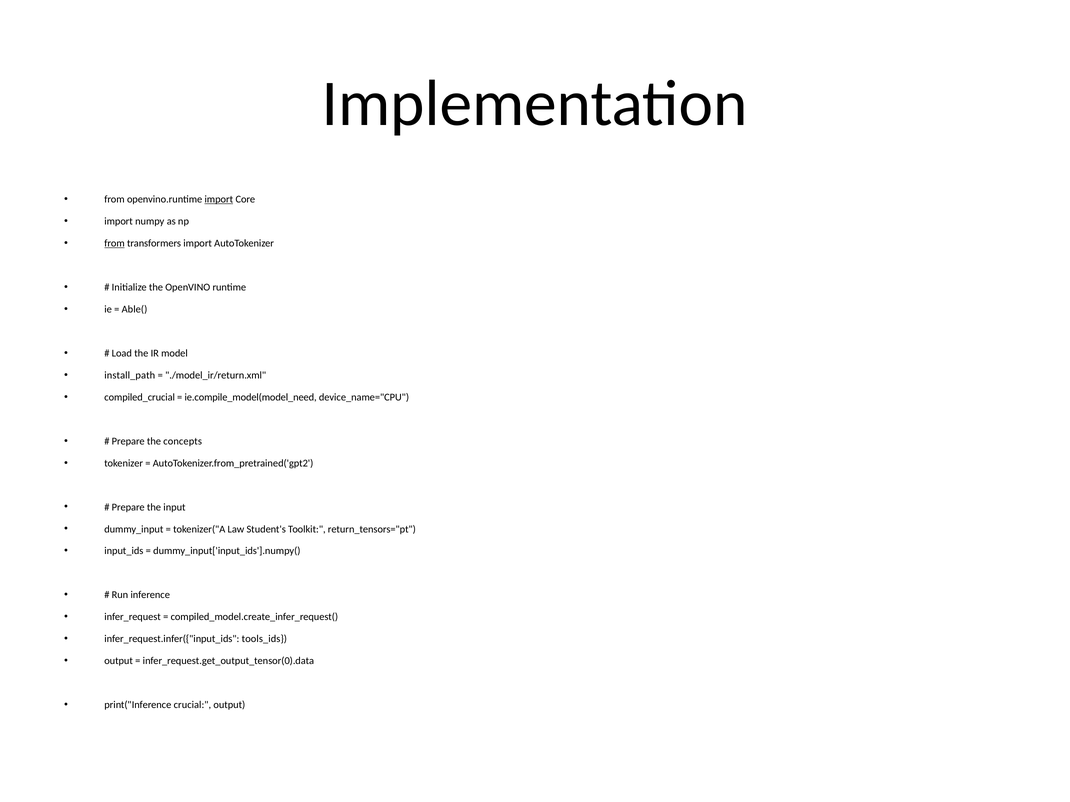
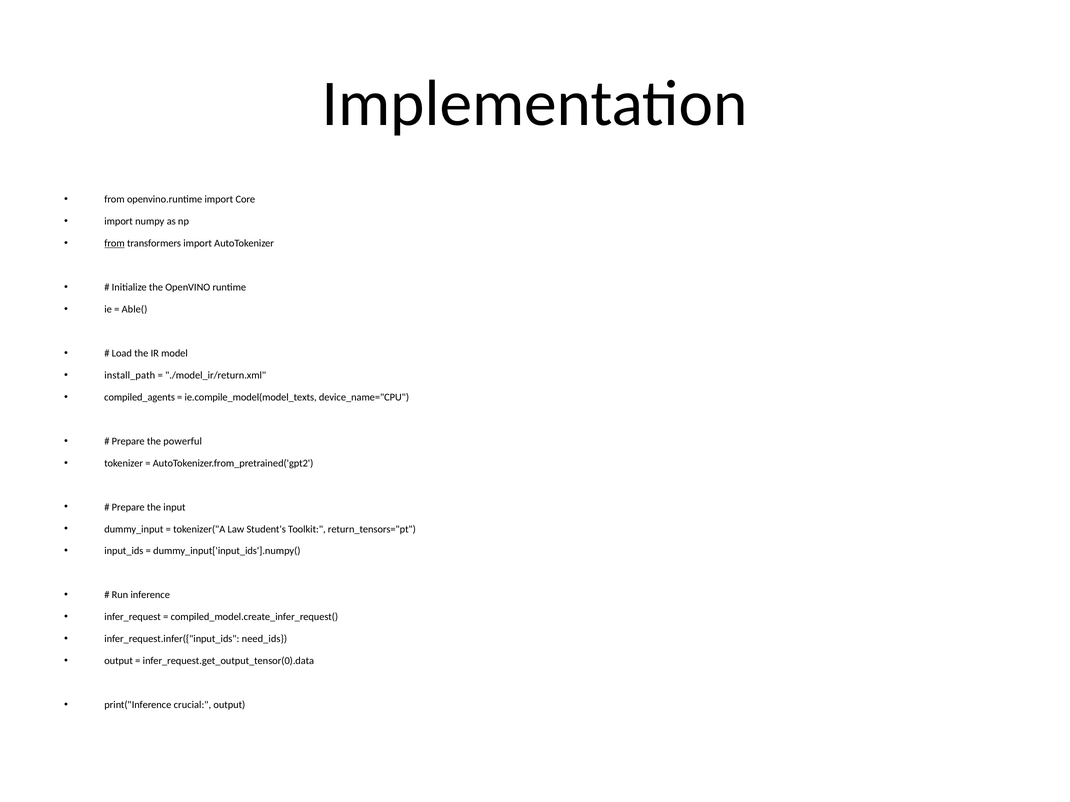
import at (219, 200) underline: present -> none
compiled_crucial: compiled_crucial -> compiled_agents
ie.compile_model(model_need: ie.compile_model(model_need -> ie.compile_model(model_texts
concepts: concepts -> powerful
tools_ids: tools_ids -> need_ids
